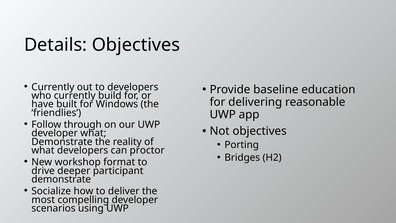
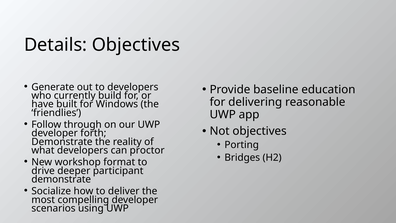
Currently at (53, 87): Currently -> Generate
developer what: what -> forth
